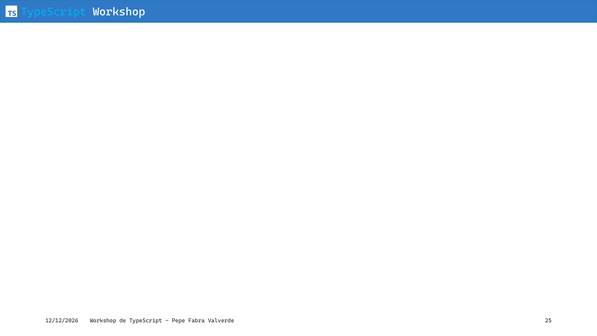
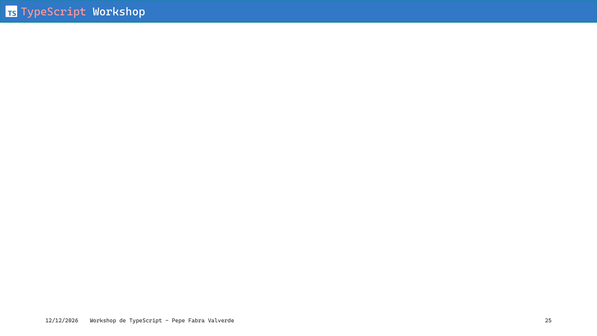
TypeScript at (54, 12) colour: light blue -> pink
